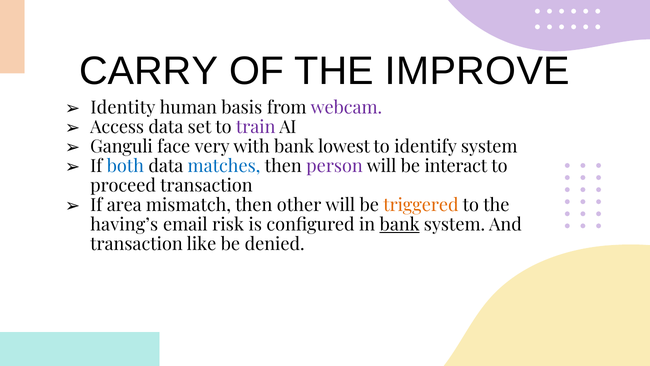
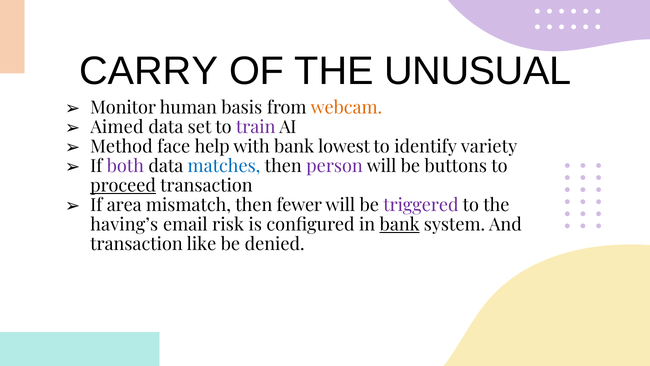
IMPROVE: IMPROVE -> UNUSUAL
Identity: Identity -> Monitor
webcam colour: purple -> orange
Access: Access -> Aimed
Ganguli: Ganguli -> Method
very: very -> help
identify system: system -> variety
both colour: blue -> purple
interact: interact -> buttons
proceed underline: none -> present
other: other -> fewer
triggered colour: orange -> purple
